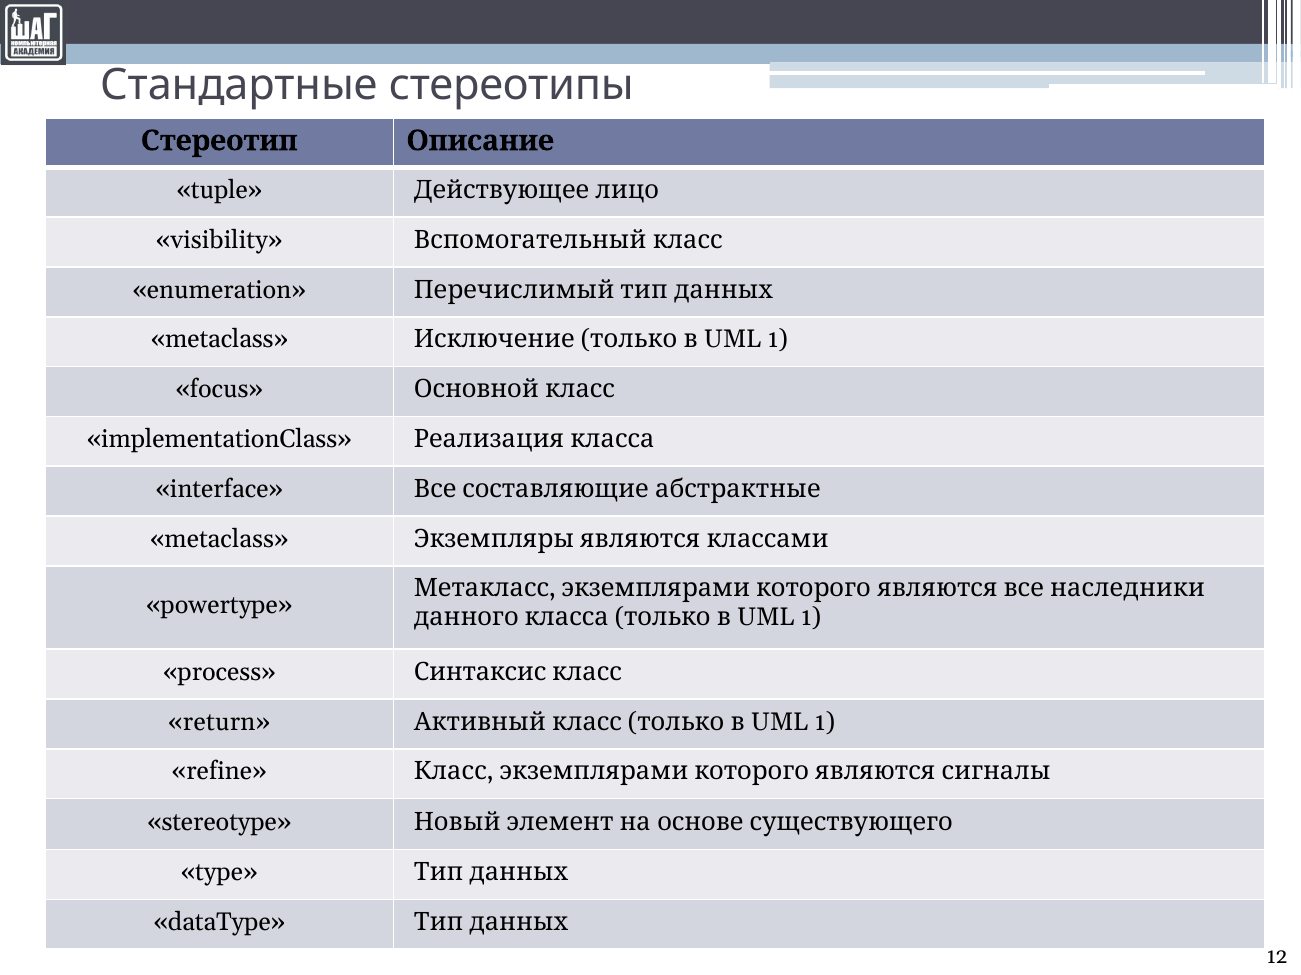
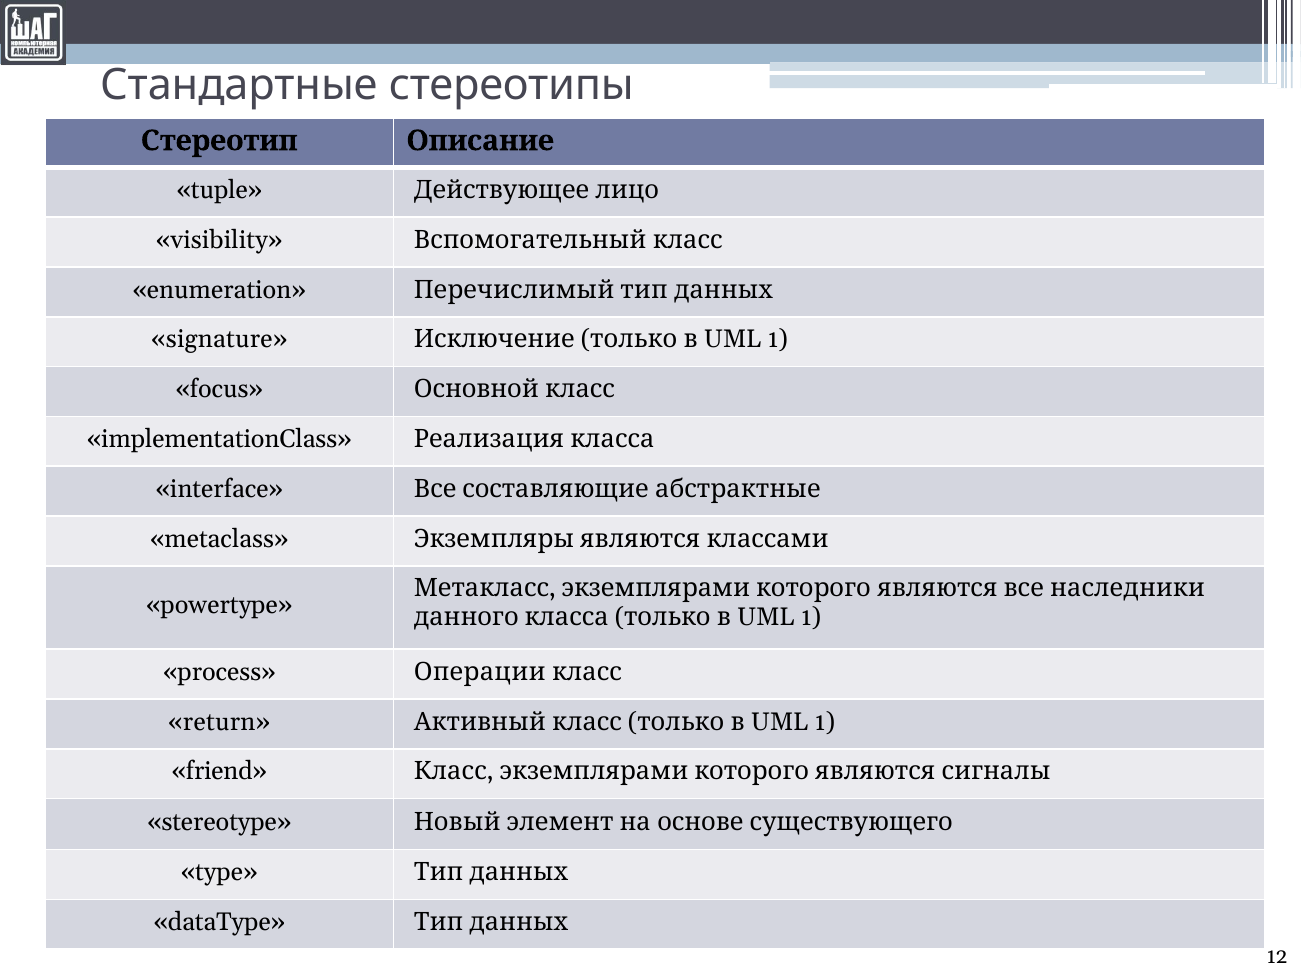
metaclass at (219, 340): metaclass -> signature
Синтаксис: Синтаксис -> Операции
refine: refine -> friend
